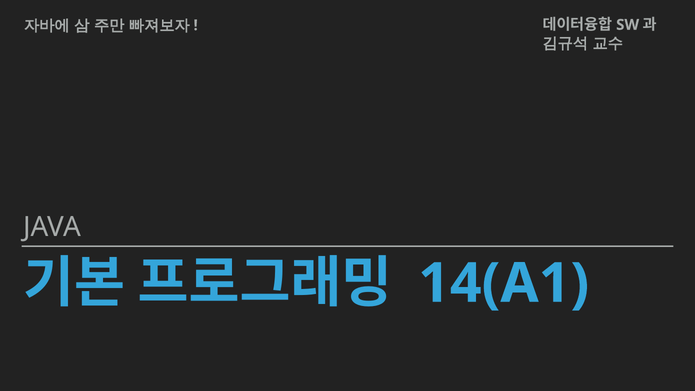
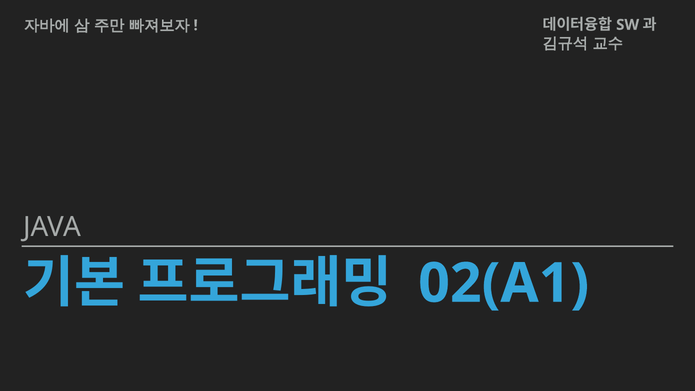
14(A1: 14(A1 -> 02(A1
